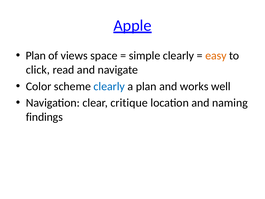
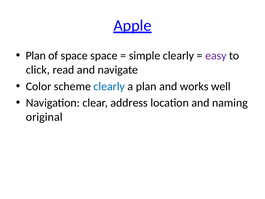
of views: views -> space
easy colour: orange -> purple
critique: critique -> address
findings: findings -> original
